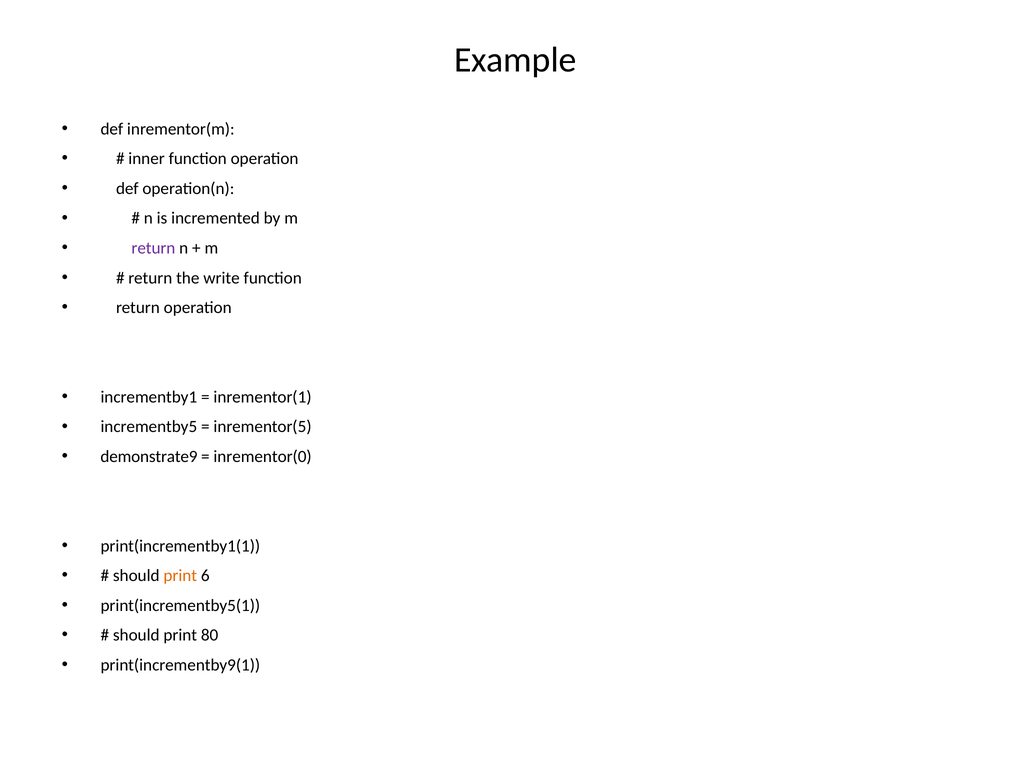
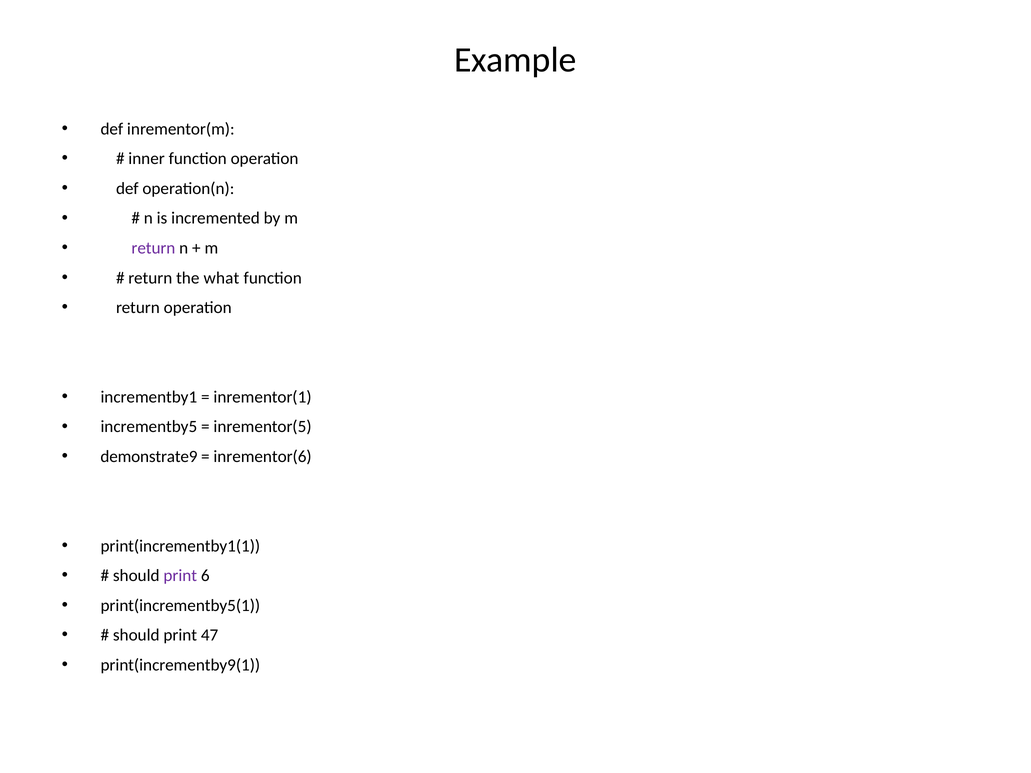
write: write -> what
inrementor(0: inrementor(0 -> inrementor(6
print at (180, 576) colour: orange -> purple
80: 80 -> 47
